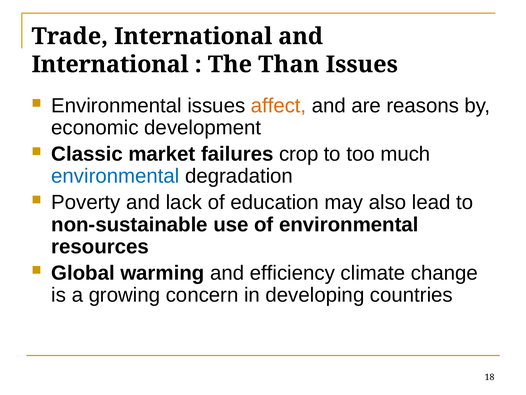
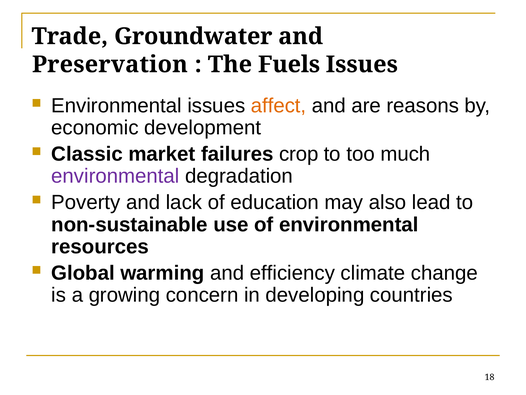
Trade International: International -> Groundwater
International at (110, 64): International -> Preservation
Than: Than -> Fuels
environmental at (115, 176) colour: blue -> purple
